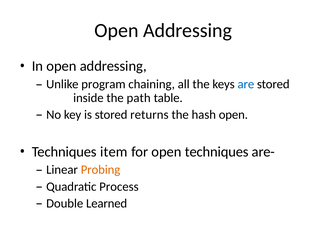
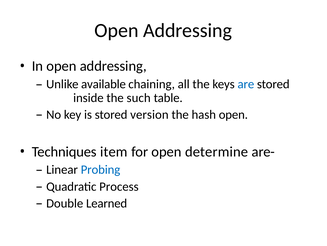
program: program -> available
path: path -> such
returns: returns -> version
open techniques: techniques -> determine
Probing colour: orange -> blue
